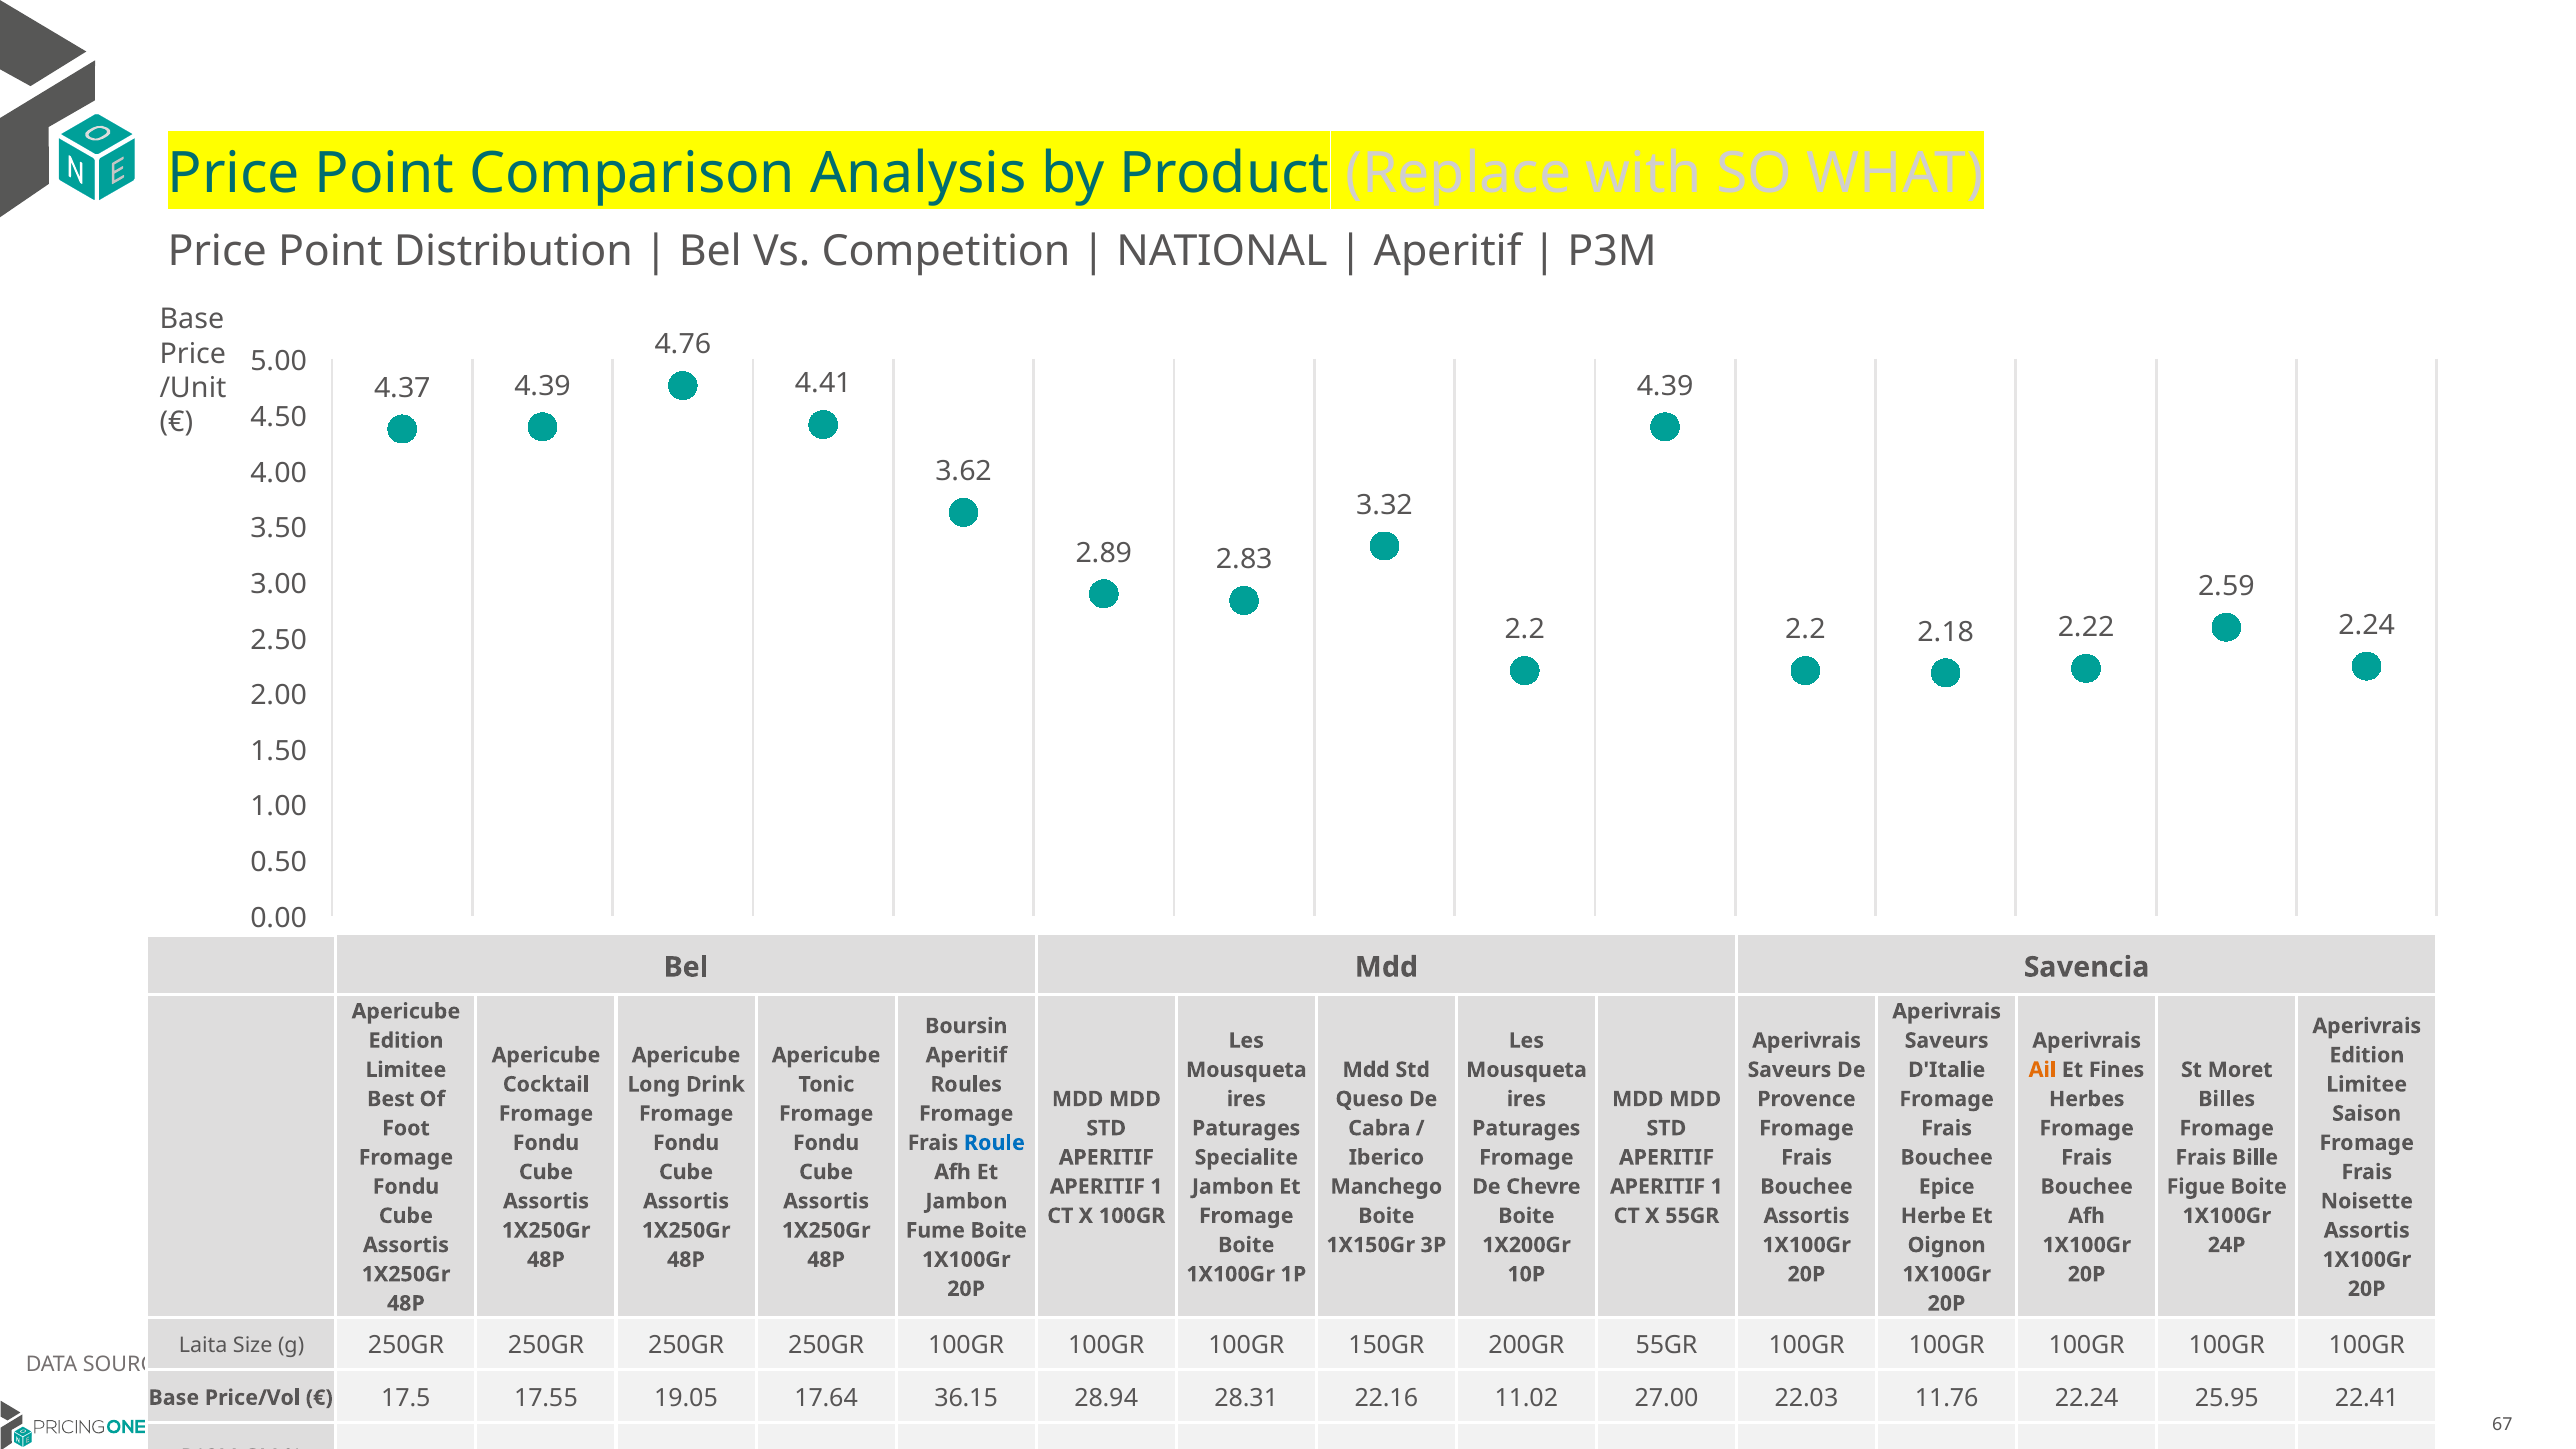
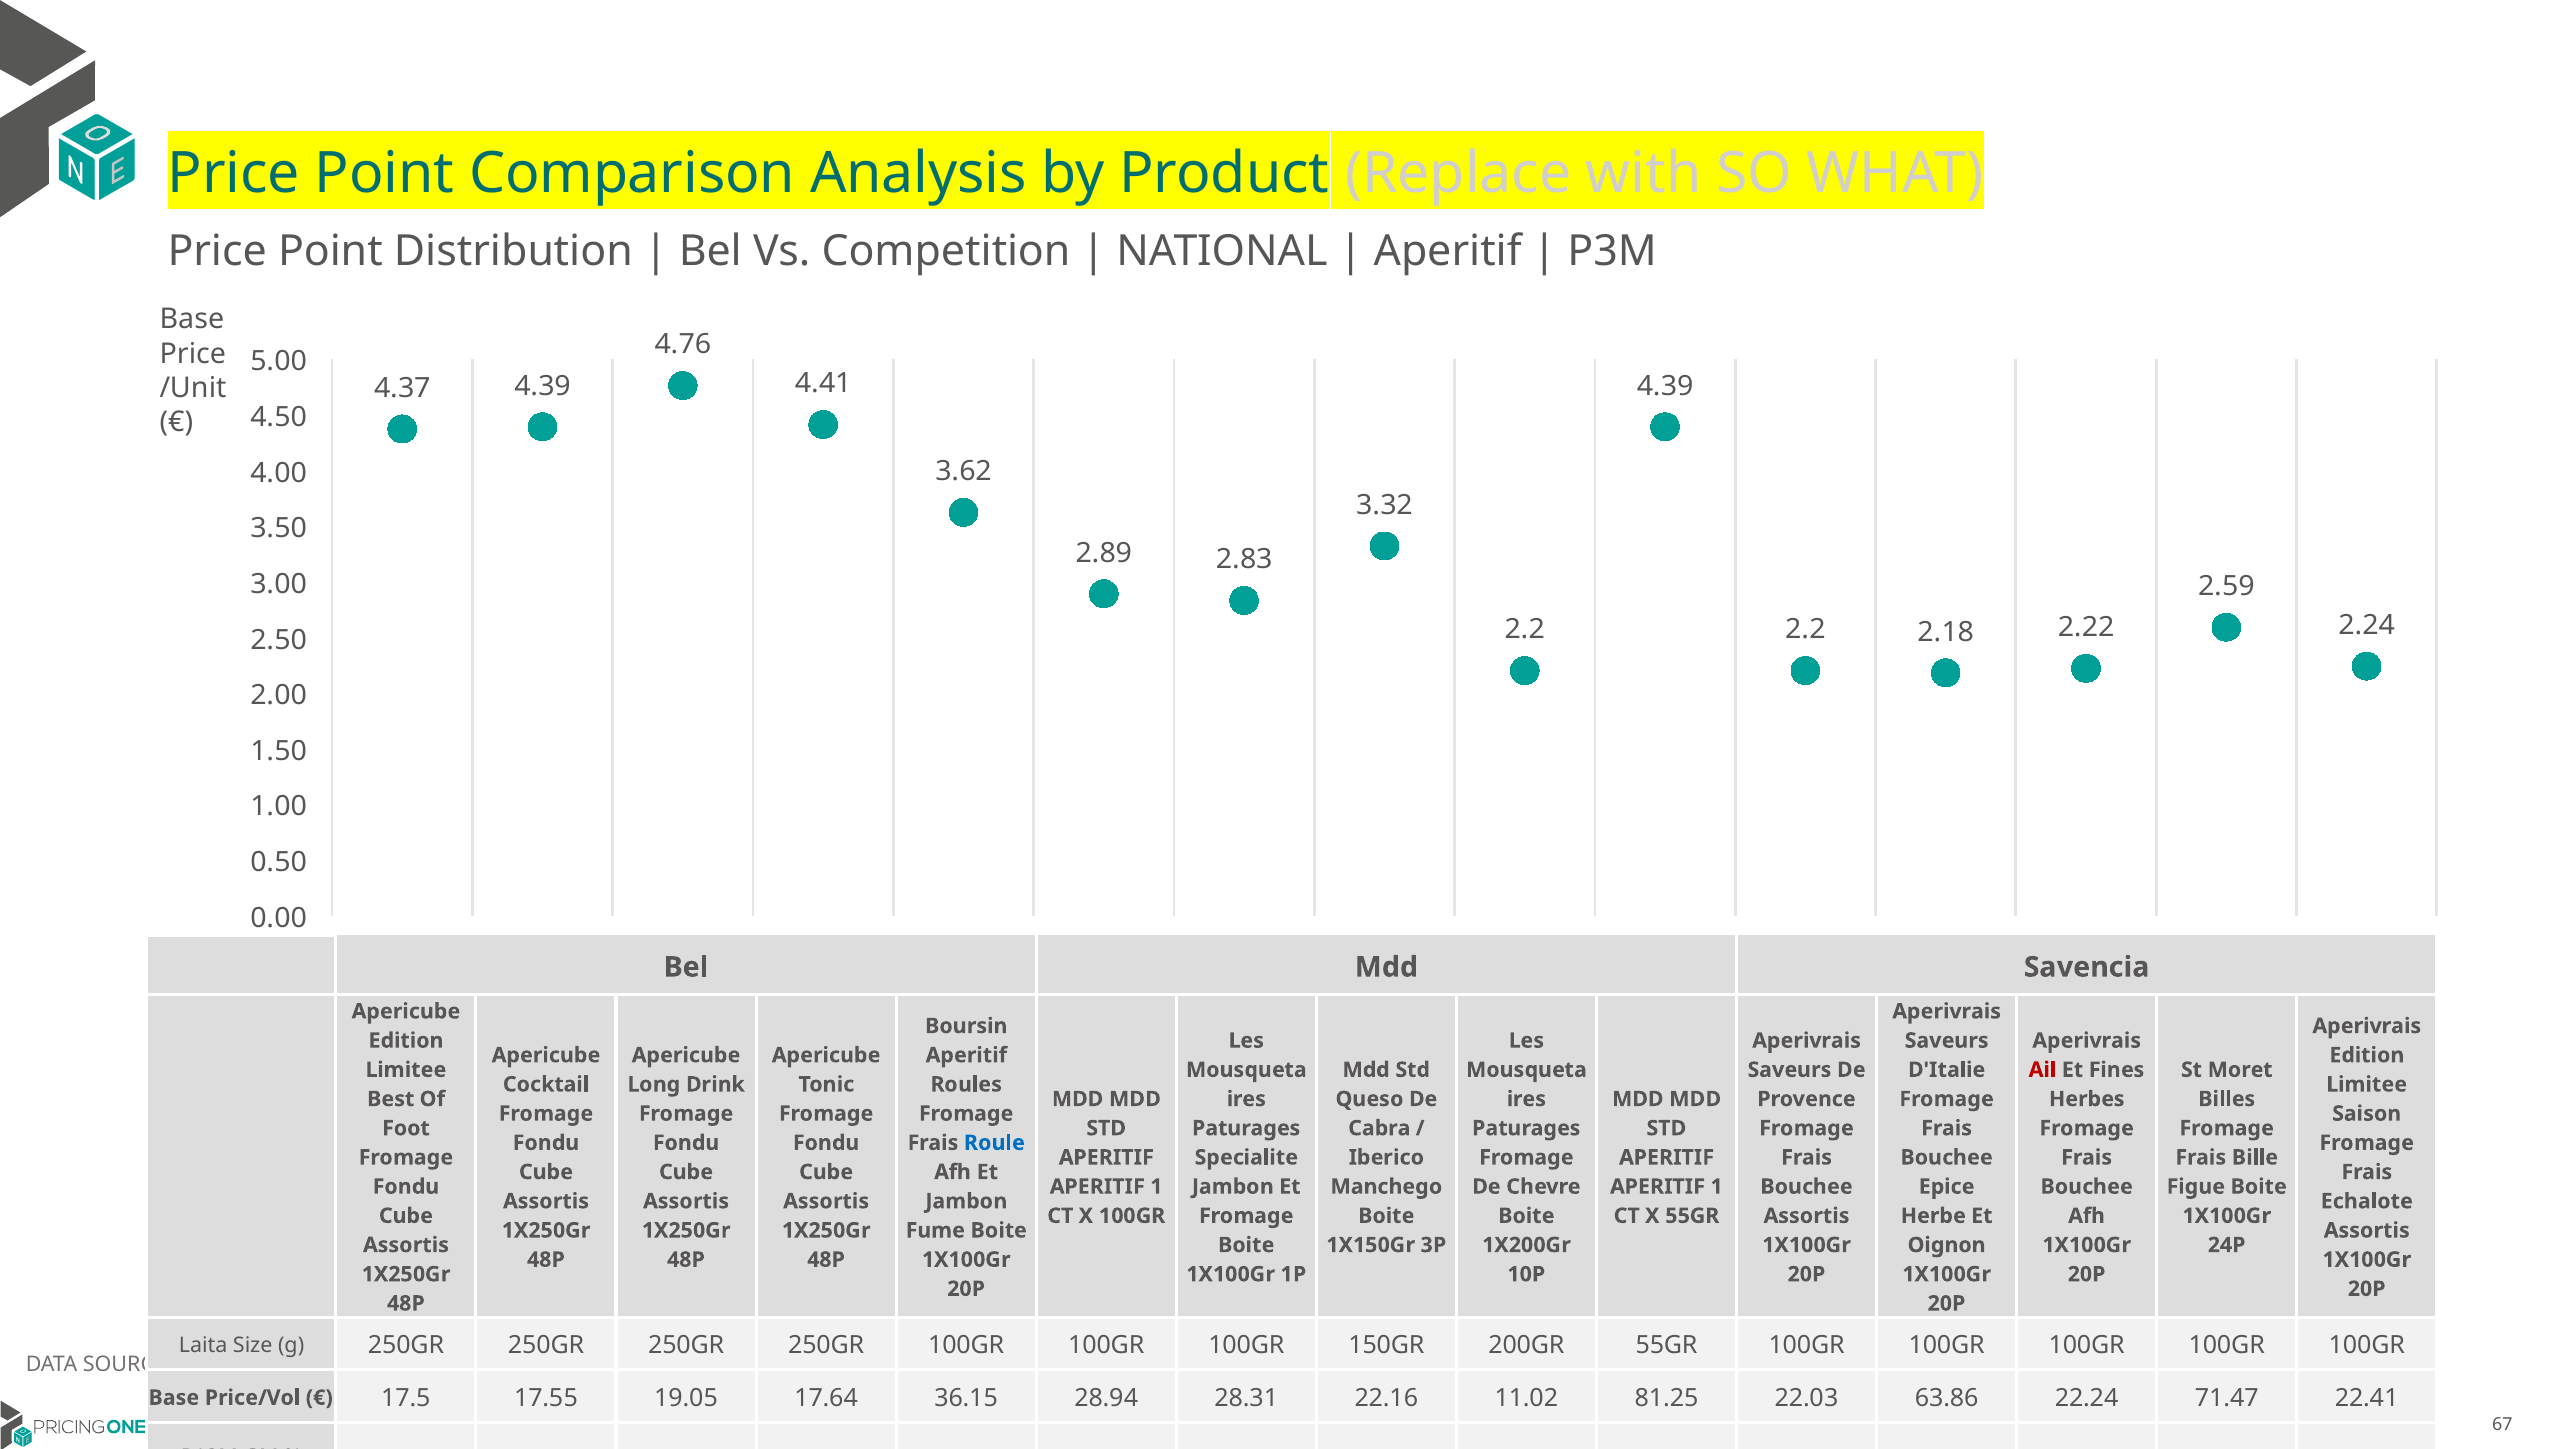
Ail colour: orange -> red
Noisette: Noisette -> Echalote
27.00: 27.00 -> 81.25
11.76: 11.76 -> 63.86
25.95: 25.95 -> 71.47
